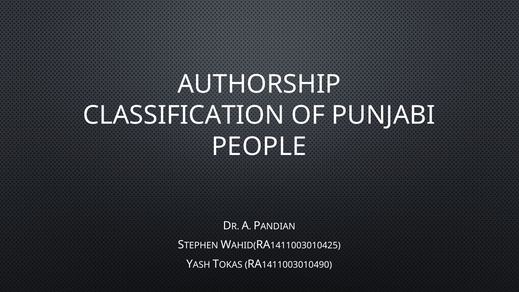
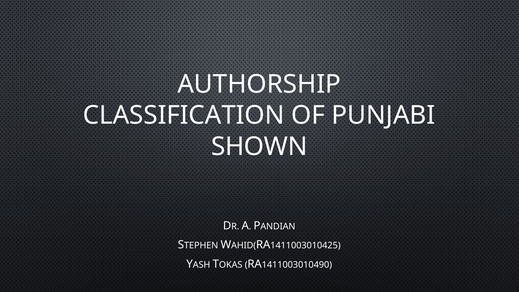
PEOPLE: PEOPLE -> SHOWN
